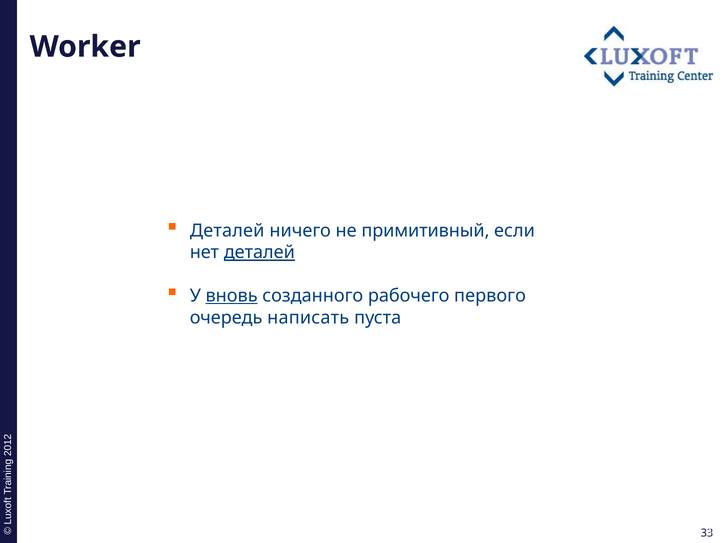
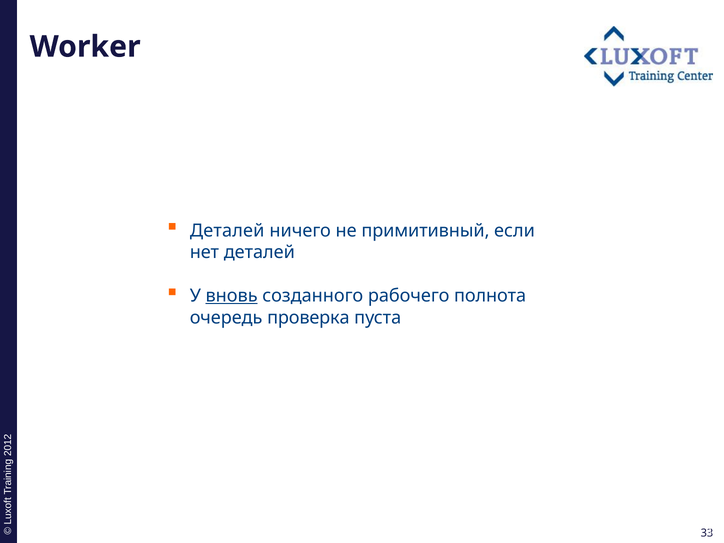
деталей at (259, 252) underline: present -> none
первого: первого -> полнота
написать: написать -> проверка
